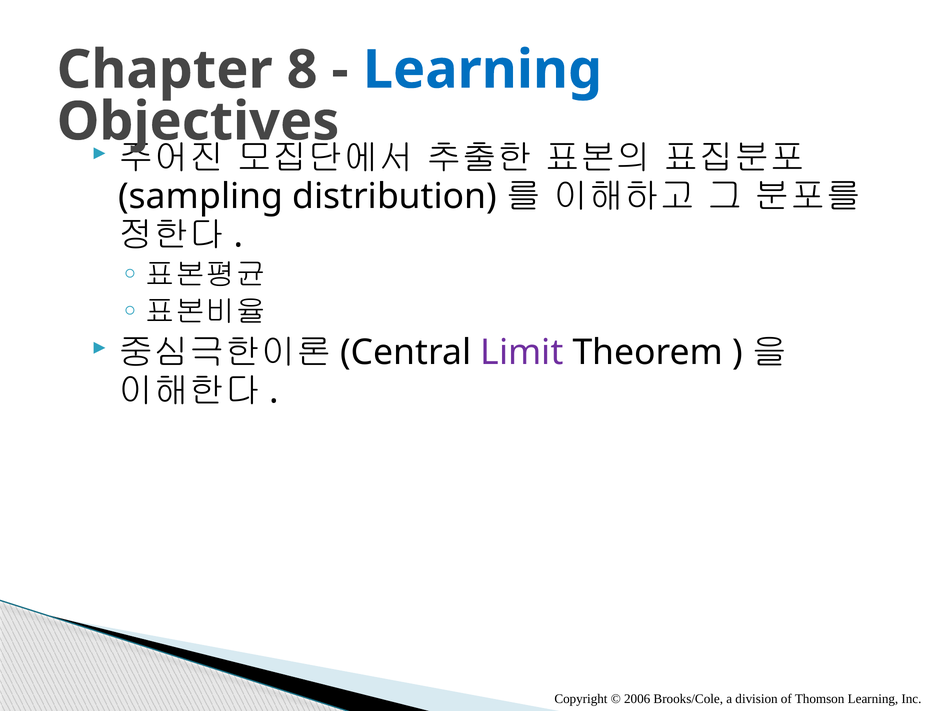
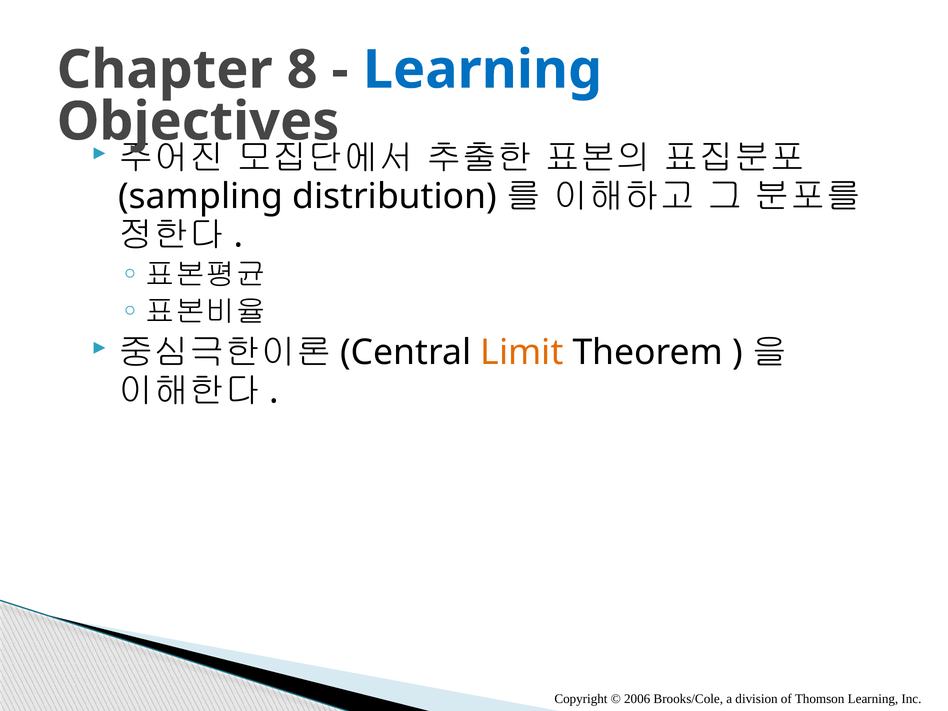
Limit colour: purple -> orange
